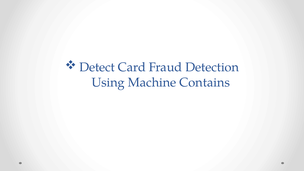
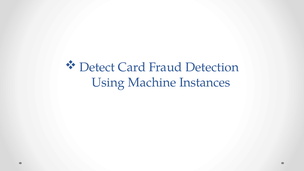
Contains: Contains -> Instances
